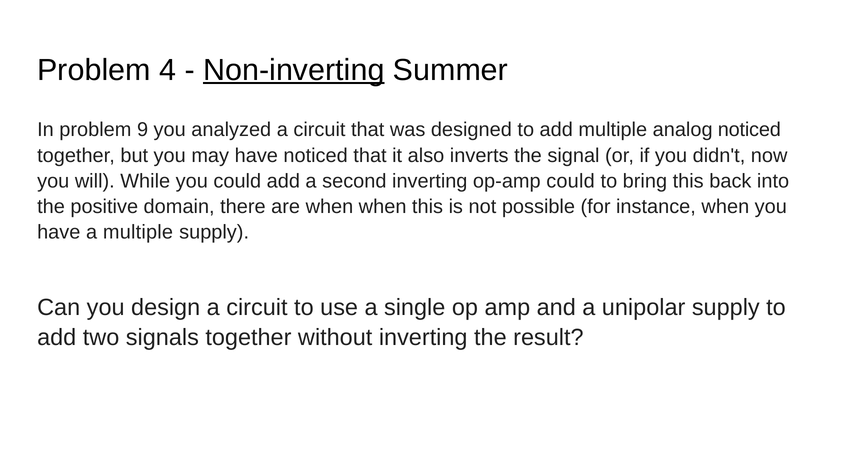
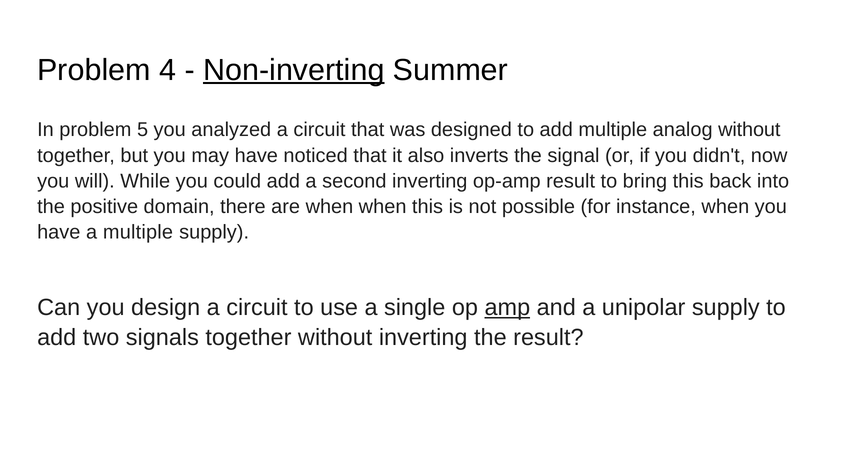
9: 9 -> 5
analog noticed: noticed -> without
op-amp could: could -> result
amp underline: none -> present
